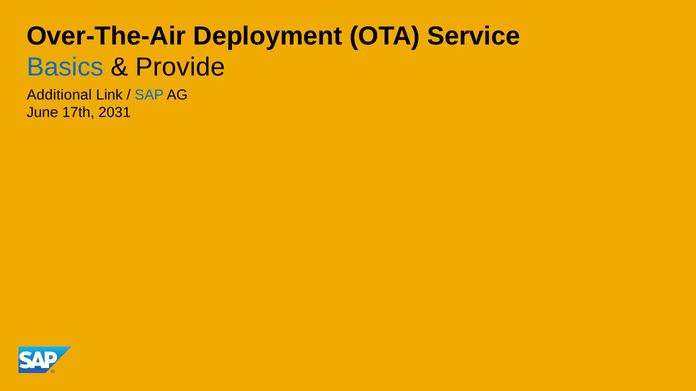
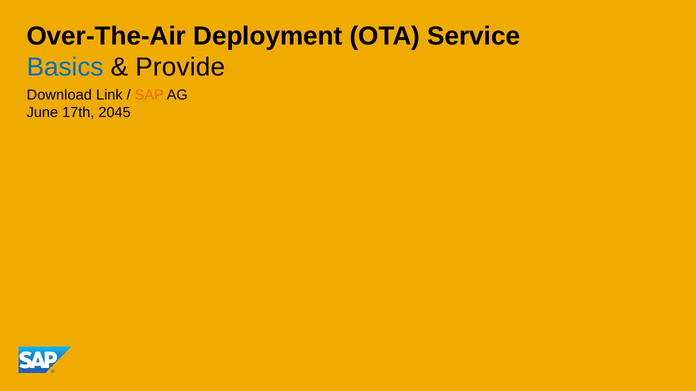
Additional: Additional -> Download
SAP colour: blue -> orange
2031: 2031 -> 2045
